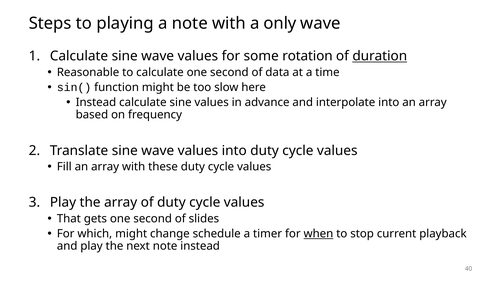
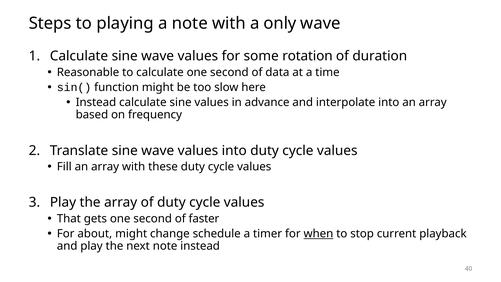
duration underline: present -> none
slides: slides -> faster
which: which -> about
